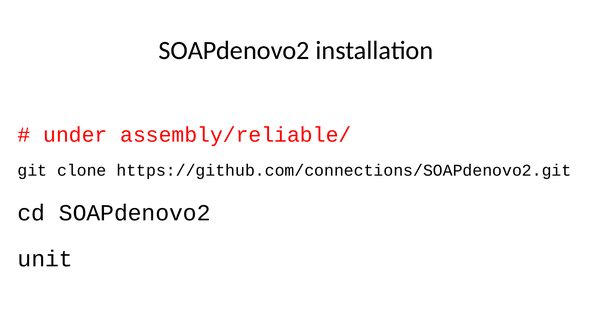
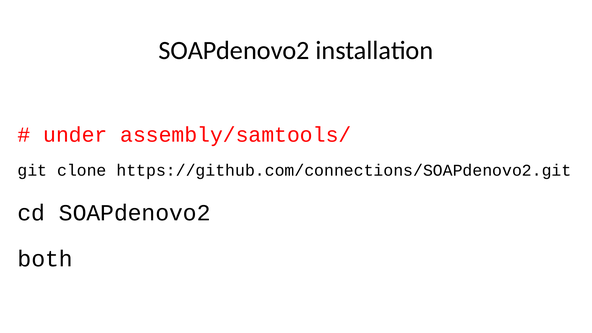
assembly/reliable/: assembly/reliable/ -> assembly/samtools/
unit: unit -> both
